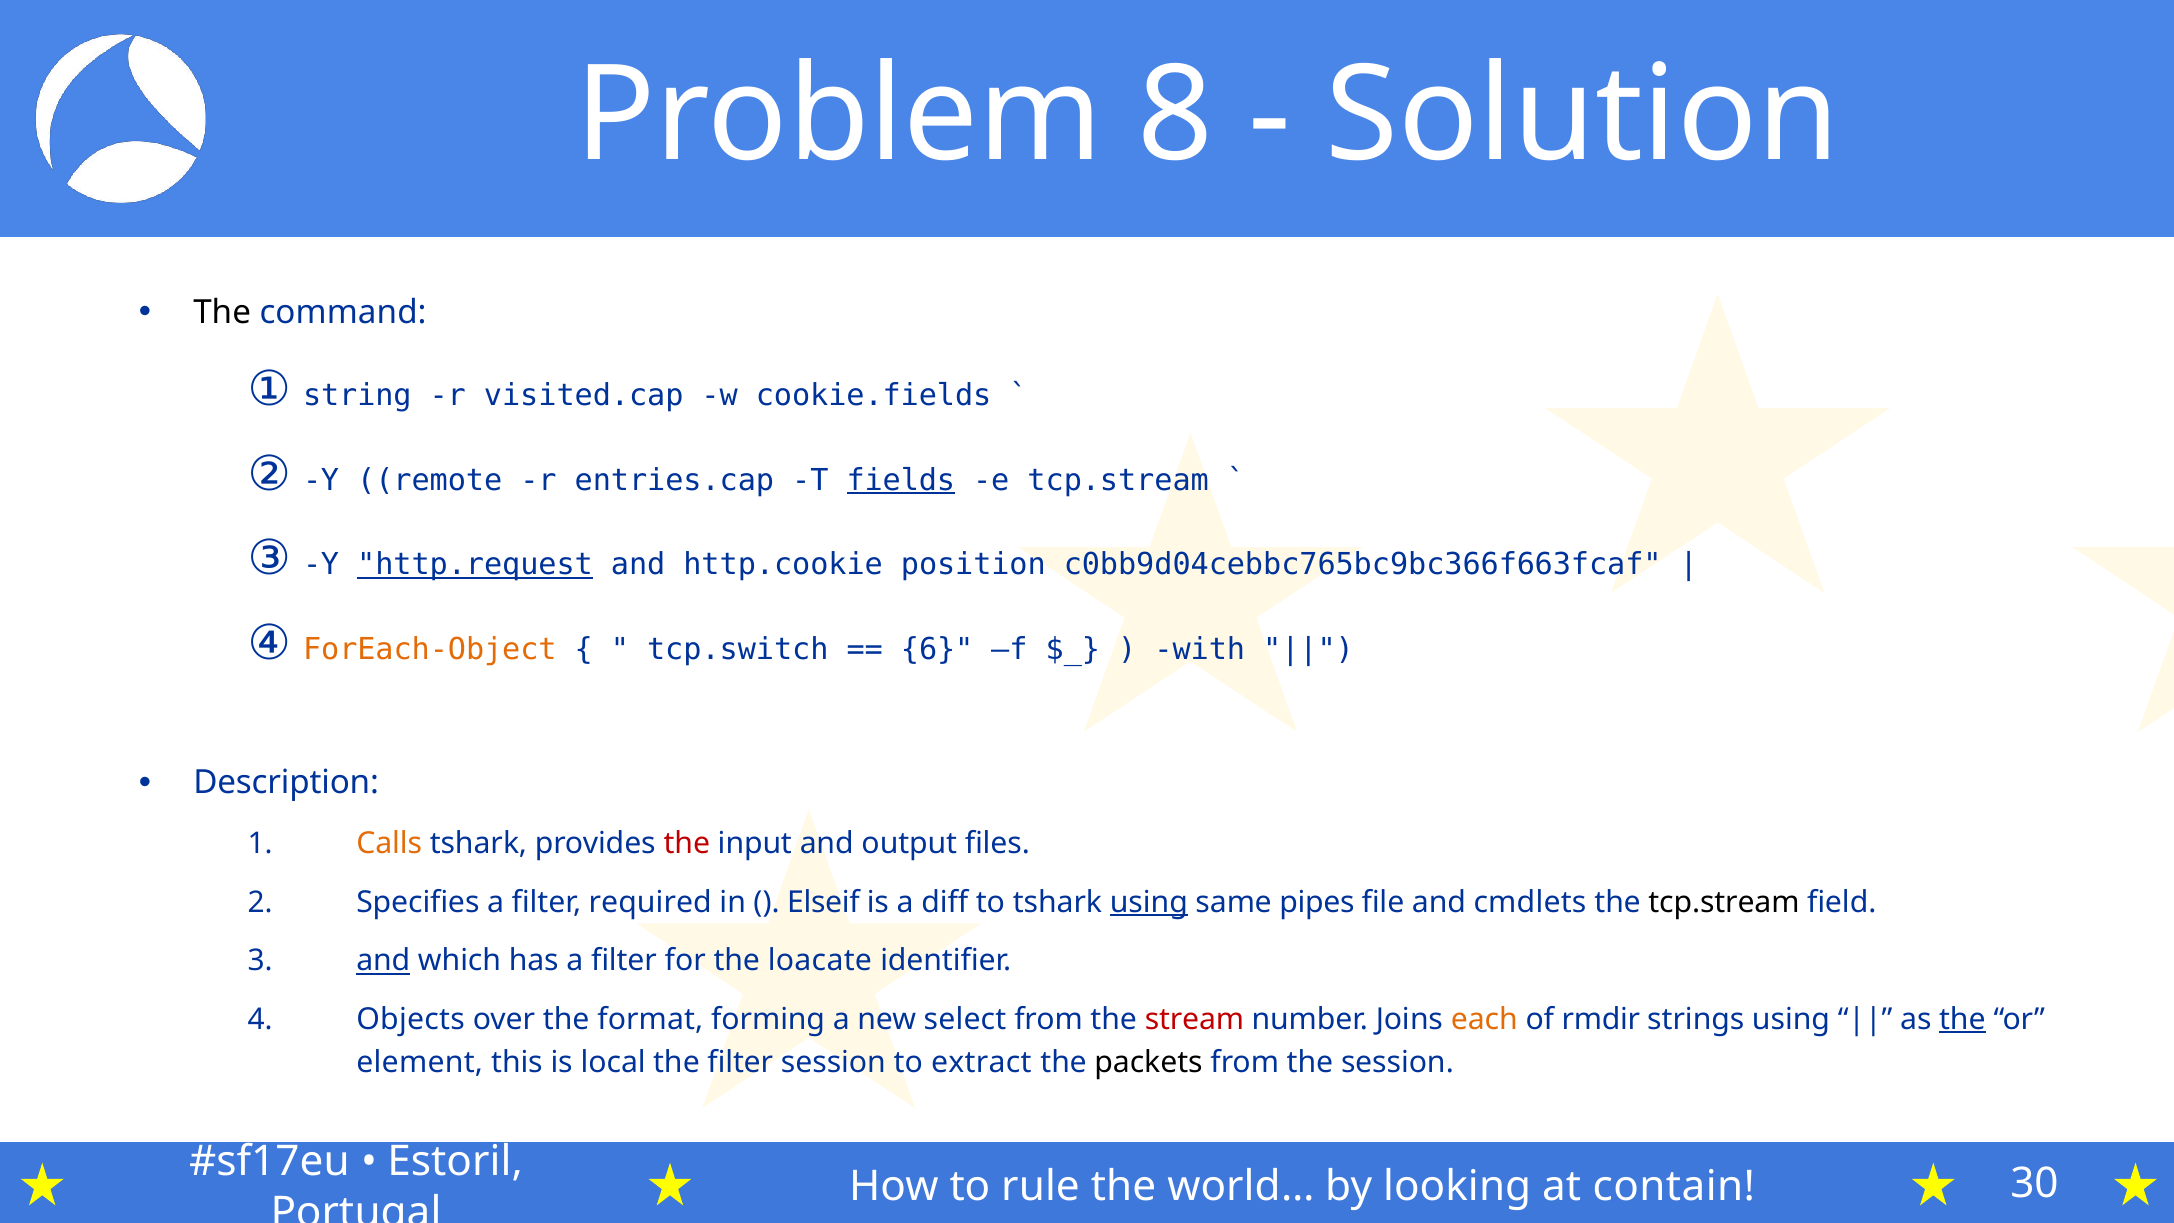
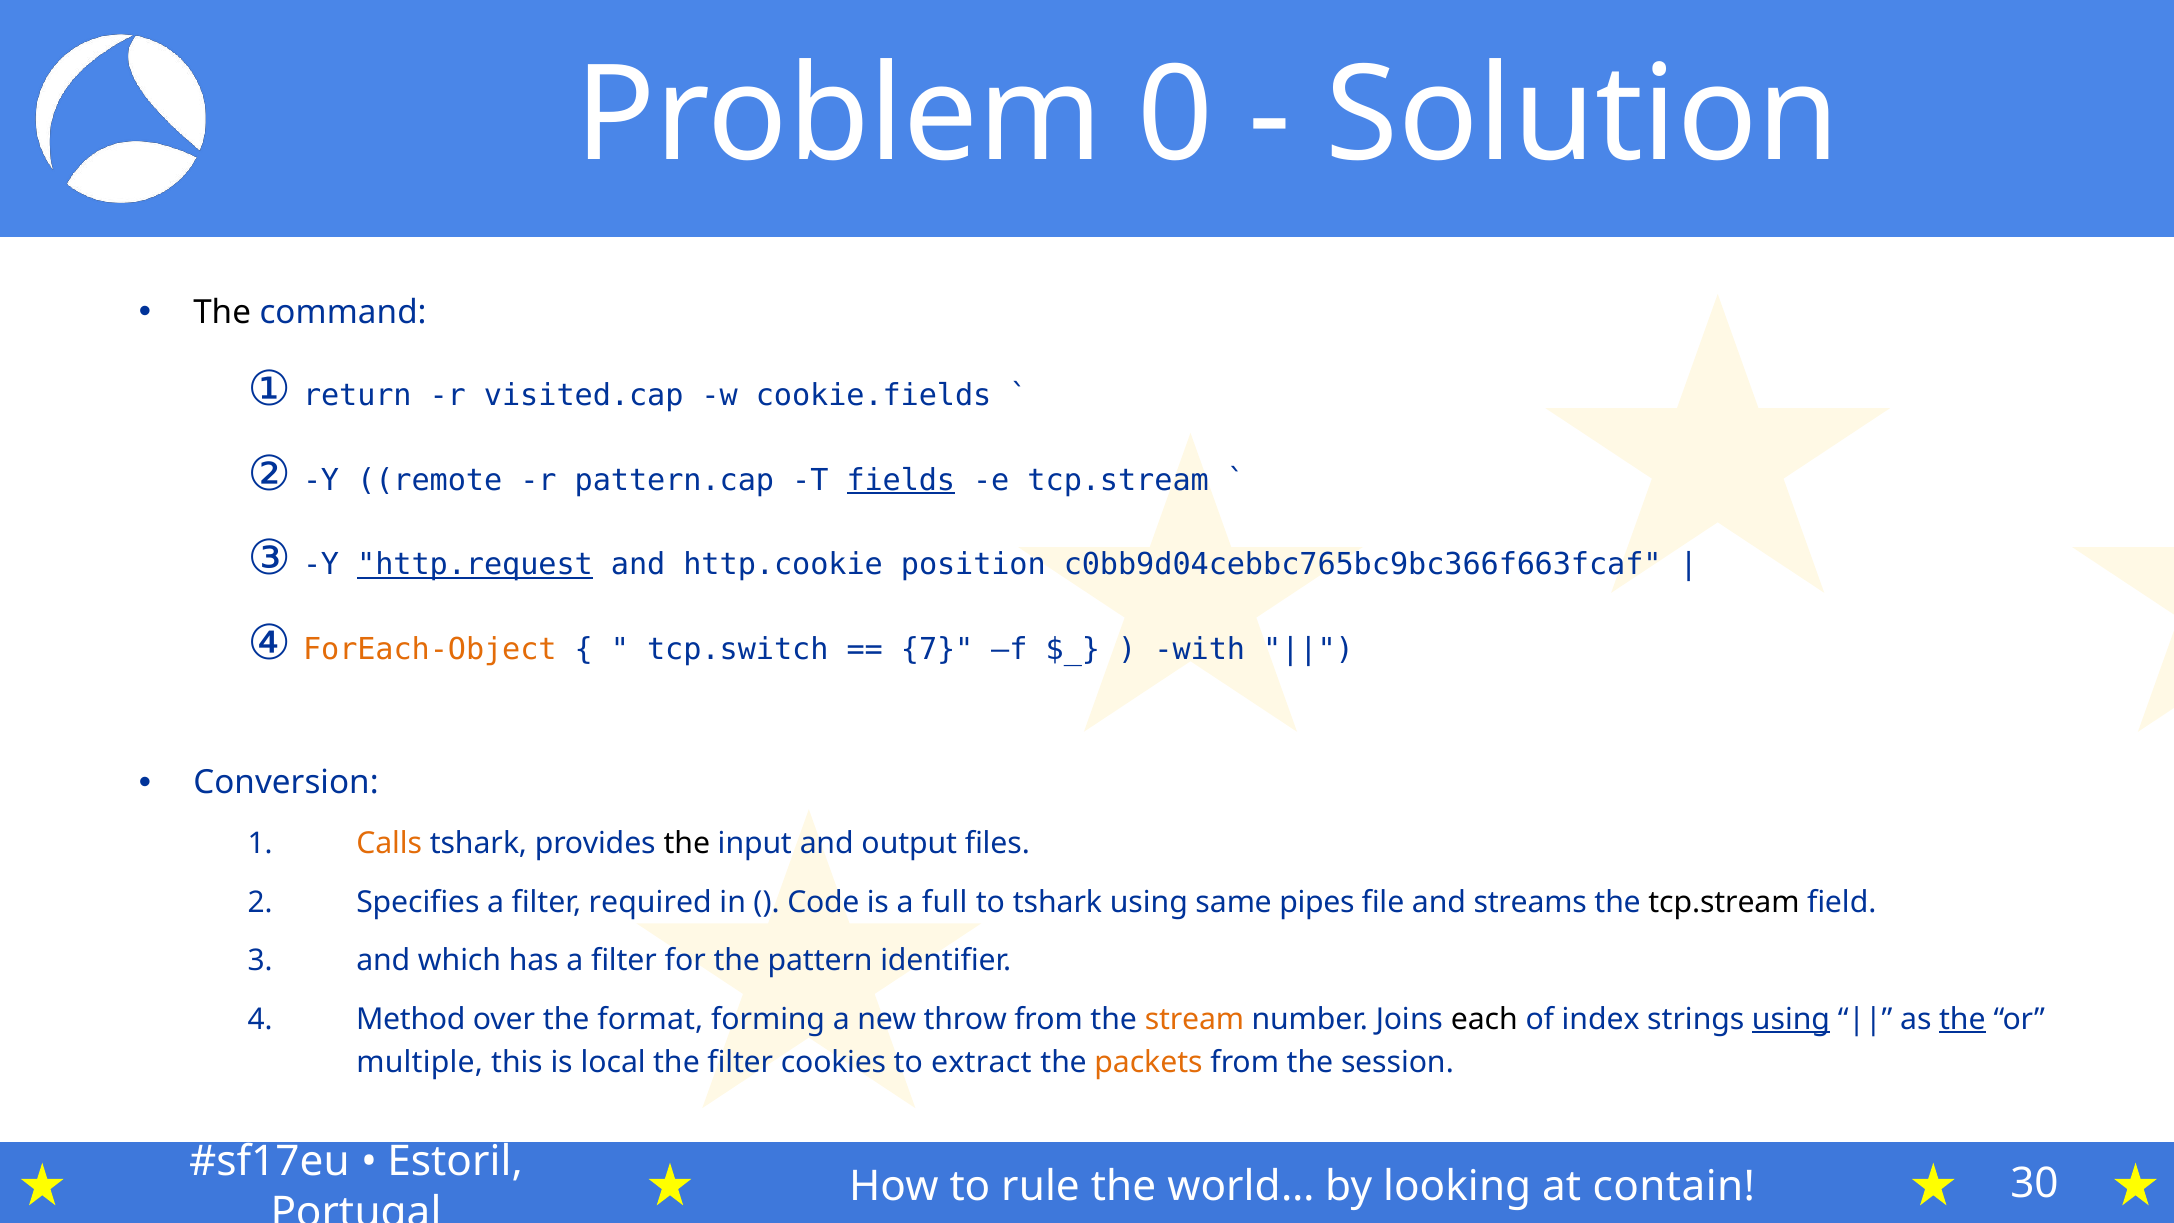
8: 8 -> 0
string: string -> return
entries.cap: entries.cap -> pattern.cap
6: 6 -> 7
Description: Description -> Conversion
the at (687, 843) colour: red -> black
Elseif: Elseif -> Code
diff: diff -> full
using at (1149, 902) underline: present -> none
cmdlets: cmdlets -> streams
and at (383, 961) underline: present -> none
loacate: loacate -> pattern
Objects: Objects -> Method
select: select -> throw
stream colour: red -> orange
each colour: orange -> black
rmdir: rmdir -> index
using at (1791, 1019) underline: none -> present
element: element -> multiple
filter session: session -> cookies
packets colour: black -> orange
